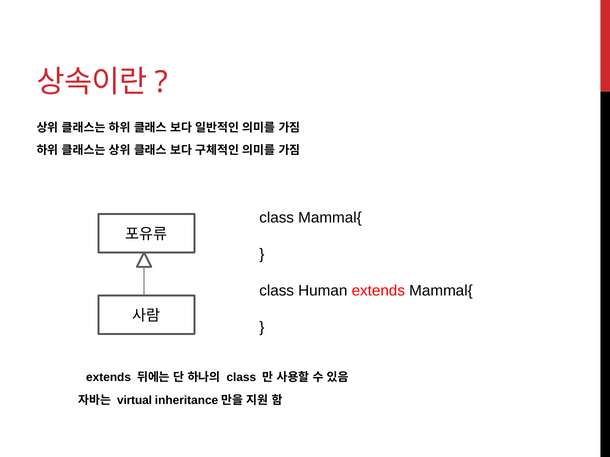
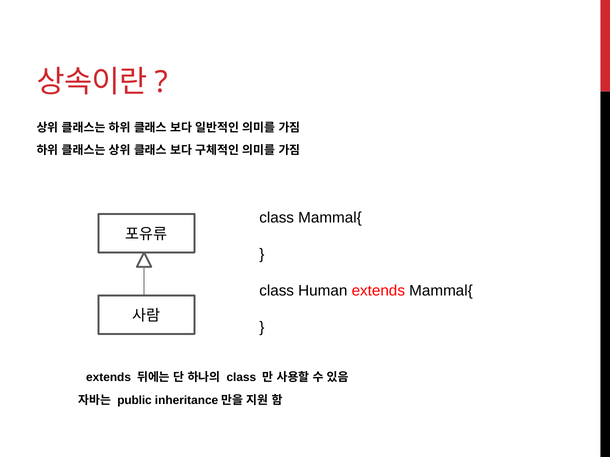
virtual: virtual -> public
